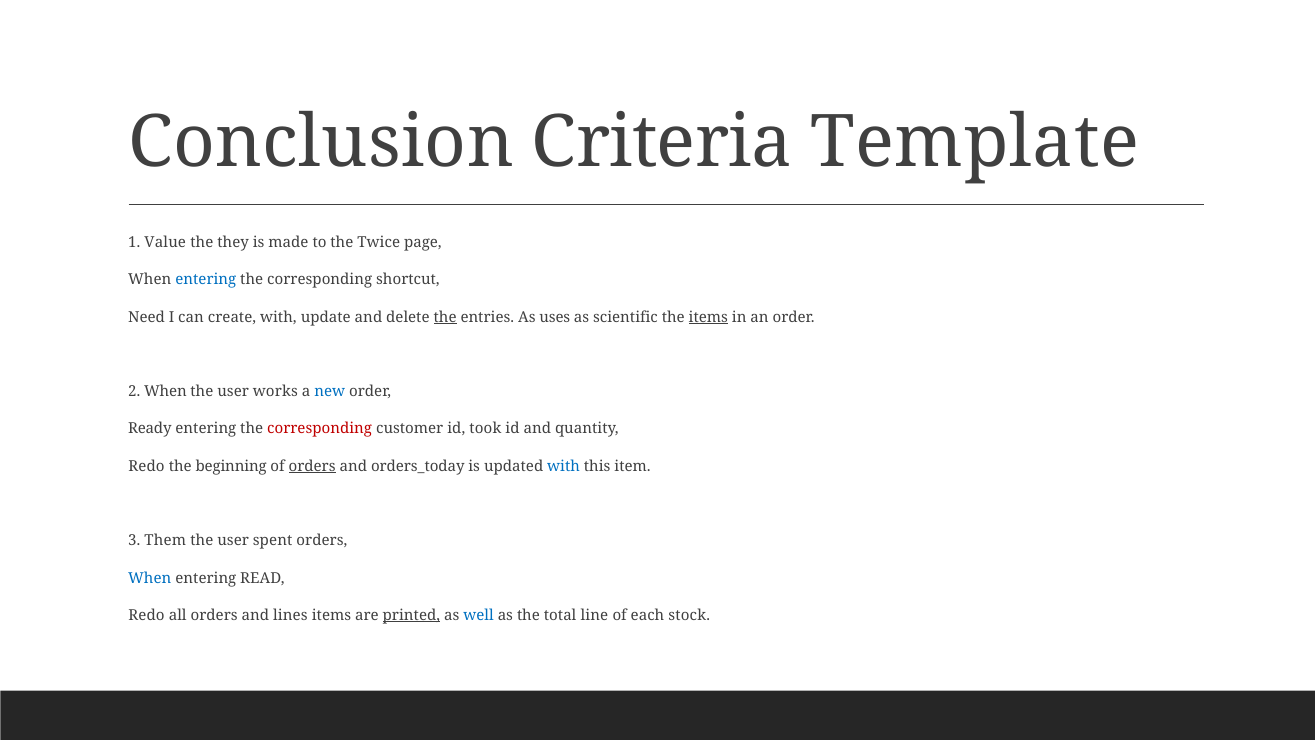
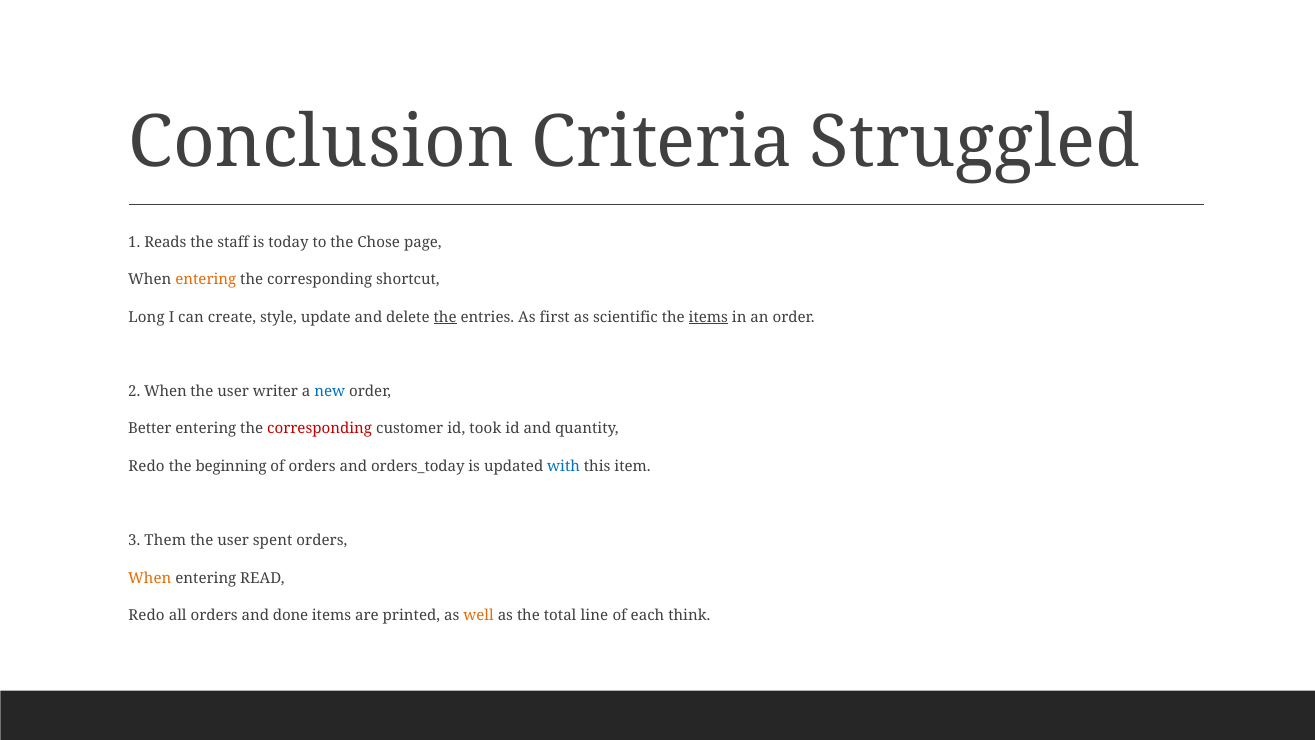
Template: Template -> Struggled
Value: Value -> Reads
they: they -> staff
made: made -> today
Twice: Twice -> Chose
entering at (206, 280) colour: blue -> orange
Need: Need -> Long
create with: with -> style
uses: uses -> first
works: works -> writer
Ready: Ready -> Better
orders at (312, 466) underline: present -> none
When at (150, 578) colour: blue -> orange
lines: lines -> done
printed underline: present -> none
well colour: blue -> orange
stock: stock -> think
